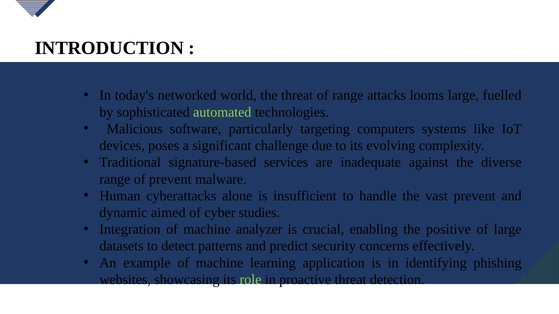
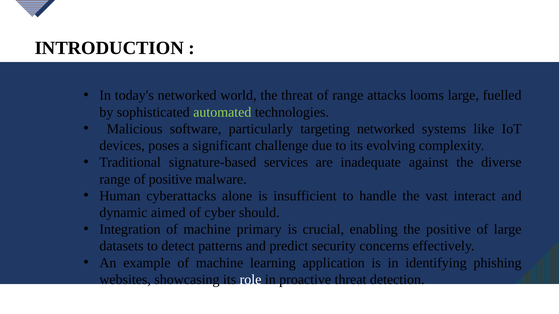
targeting computers: computers -> networked
of prevent: prevent -> positive
vast prevent: prevent -> interact
studies: studies -> should
analyzer: analyzer -> primary
role colour: light green -> white
